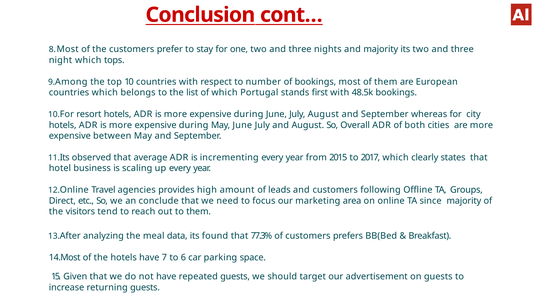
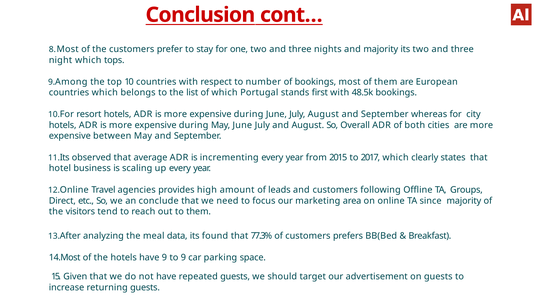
have 7: 7 -> 9
to 6: 6 -> 9
